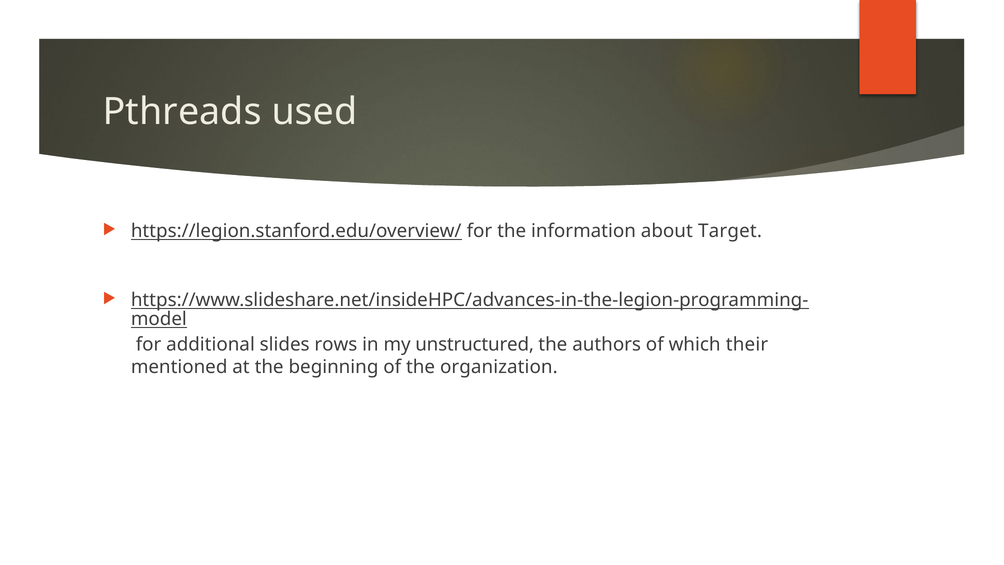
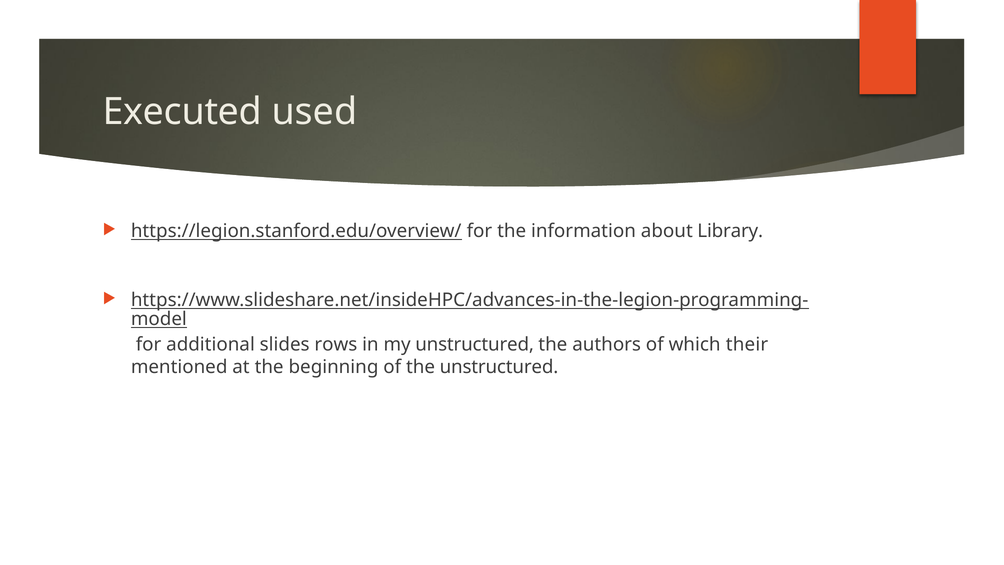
Pthreads: Pthreads -> Executed
Target: Target -> Library
the organization: organization -> unstructured
